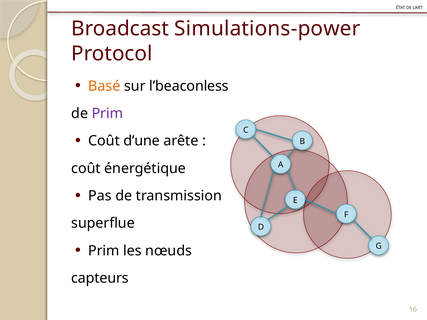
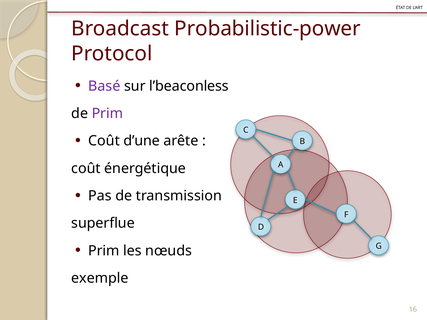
Simulations-power: Simulations-power -> Probabilistic-power
Basé colour: orange -> purple
capteurs: capteurs -> exemple
